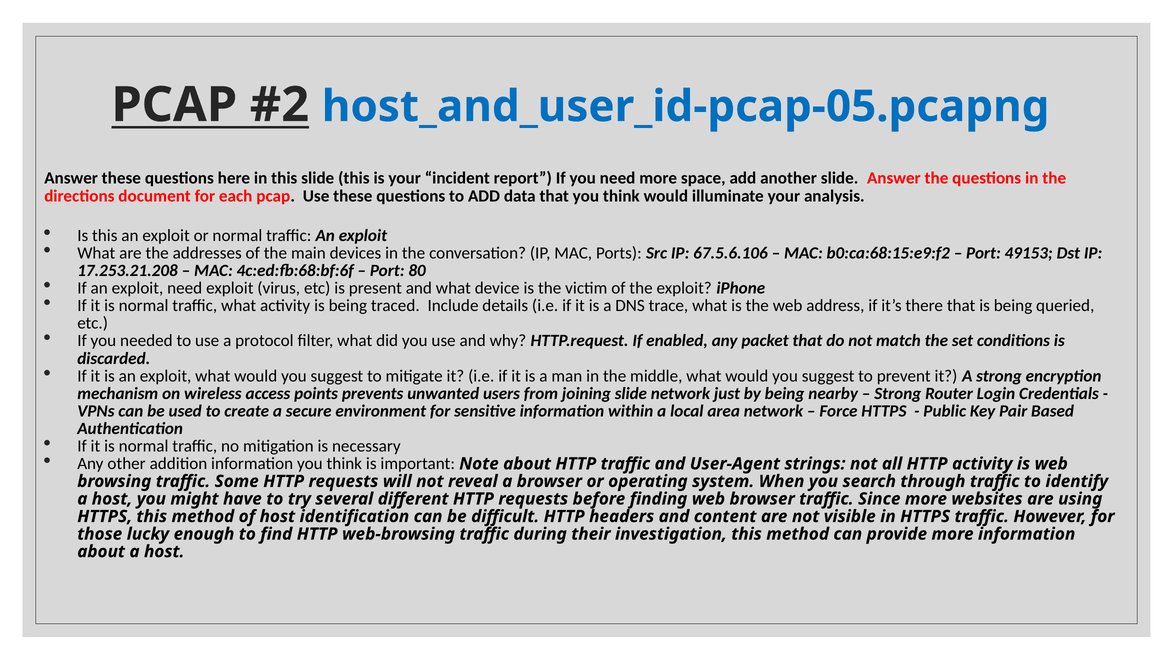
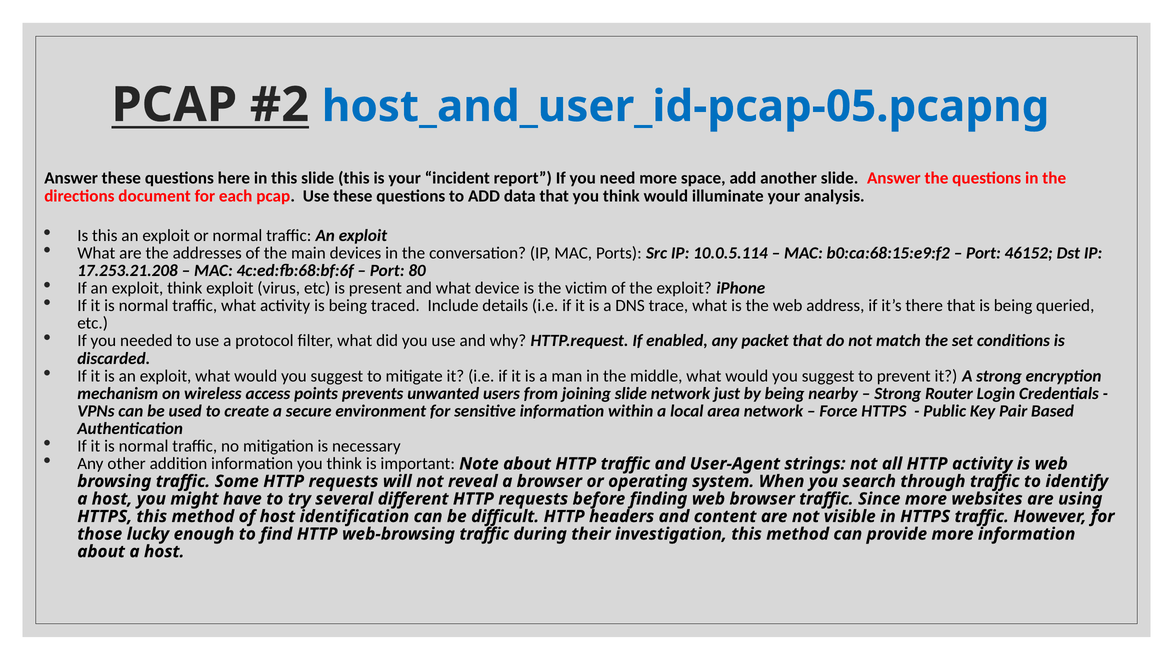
67.5.6.106: 67.5.6.106 -> 10.0.5.114
49153: 49153 -> 46152
exploit need: need -> think
